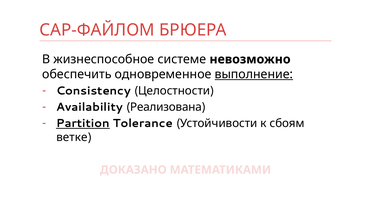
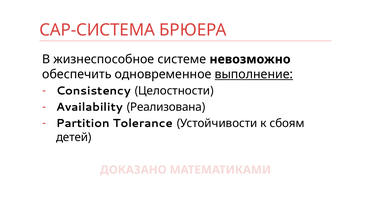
CAP-ФАЙЛОМ: CAP-ФАЙЛОМ -> CAP-СИСТЕМА
Partition underline: present -> none
ветке: ветке -> детей
